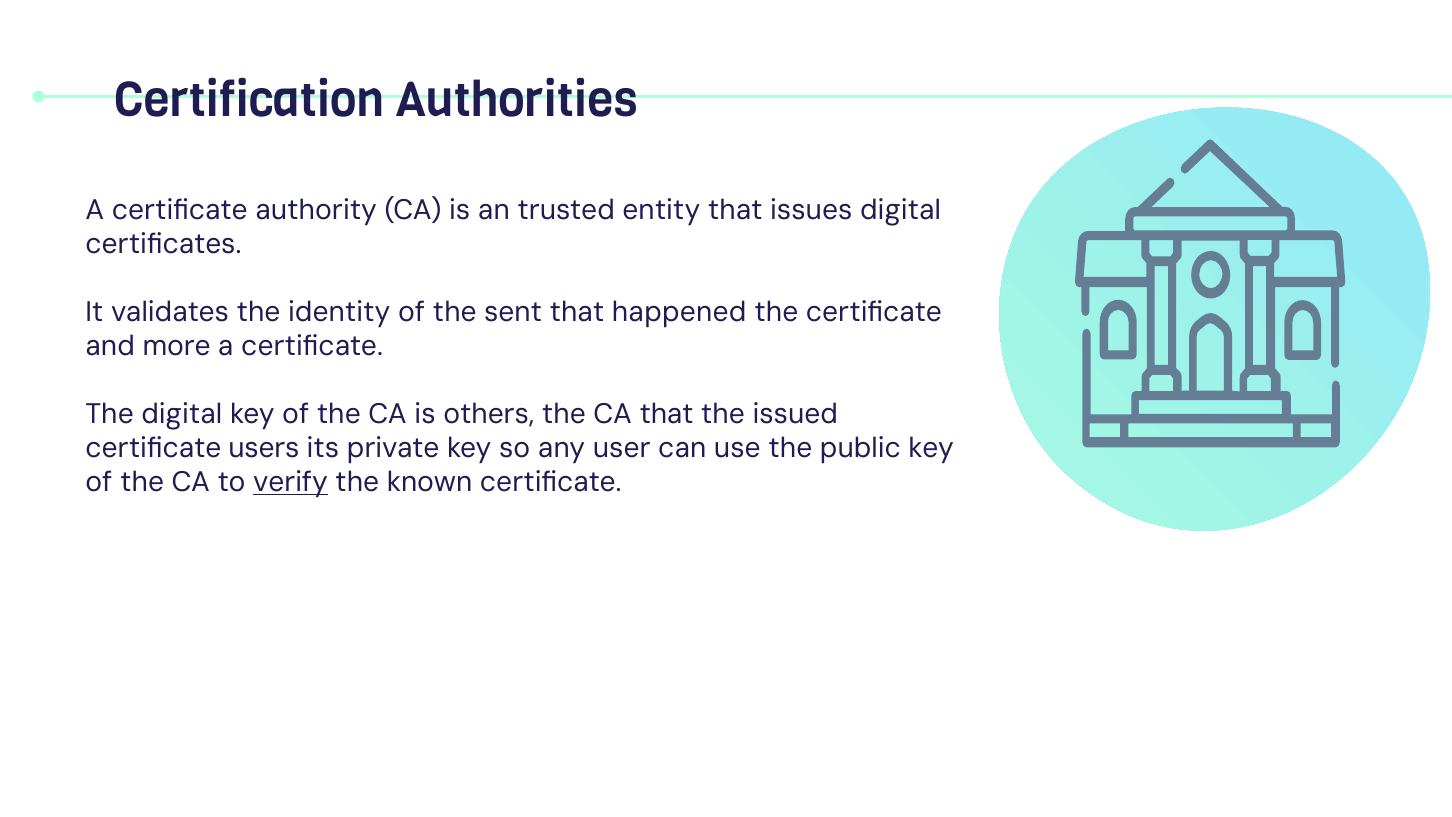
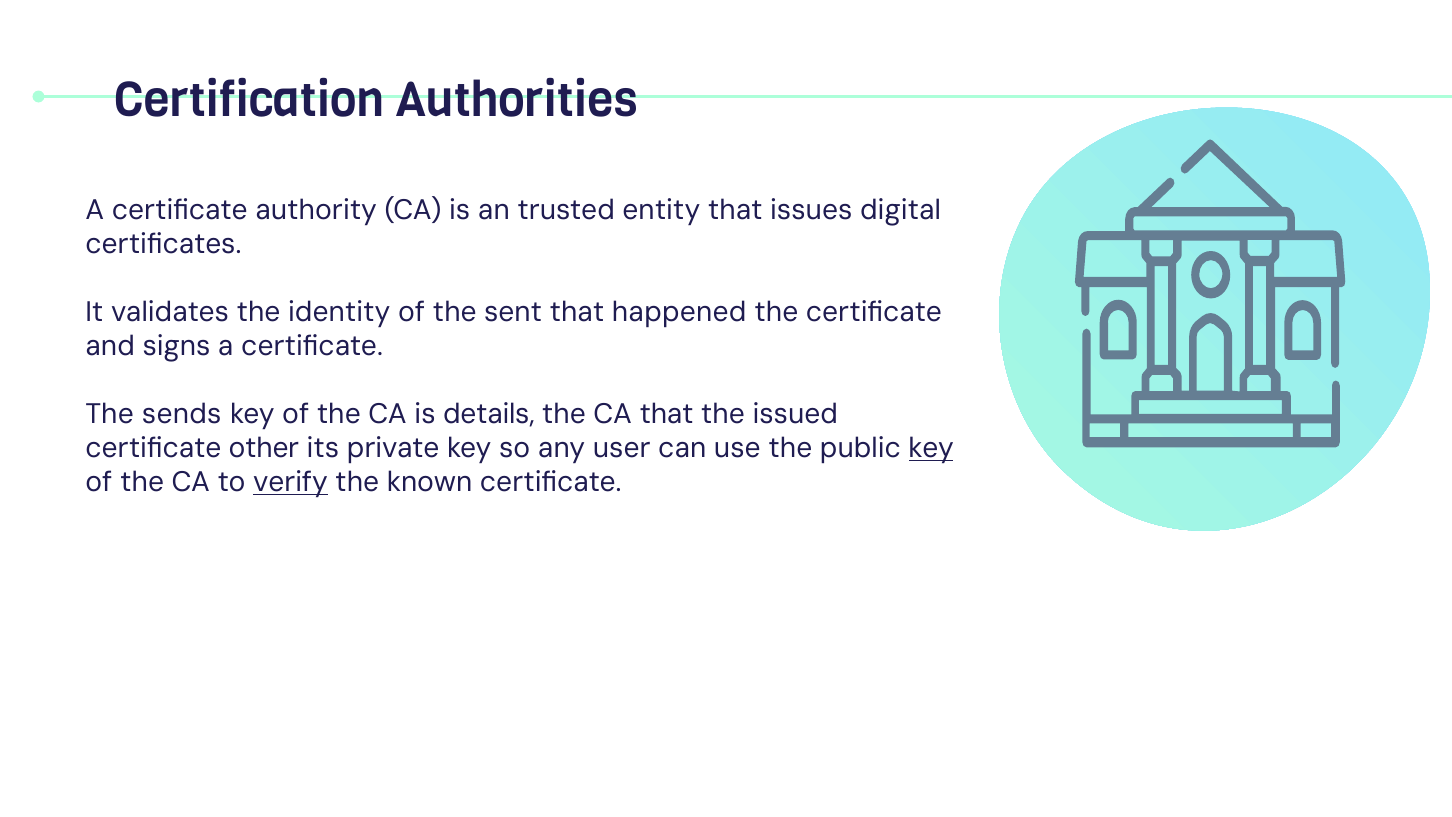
more: more -> signs
The digital: digital -> sends
others: others -> details
users: users -> other
key at (931, 448) underline: none -> present
